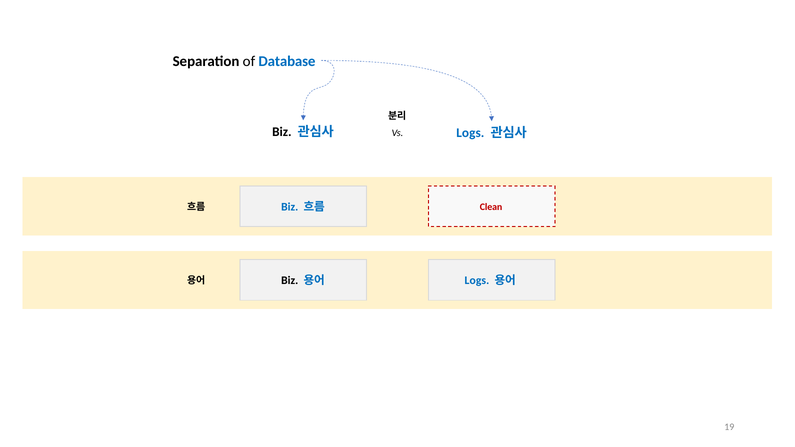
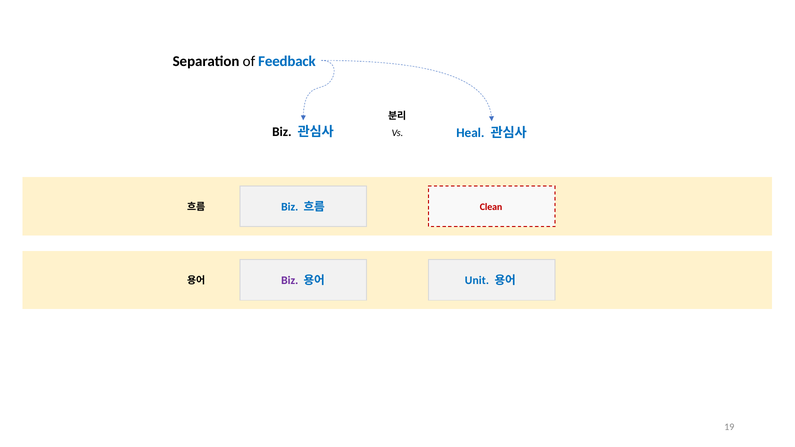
Database: Database -> Feedback
Logs at (470, 133): Logs -> Heal
Biz at (290, 281) colour: black -> purple
Logs at (477, 281): Logs -> Unit
